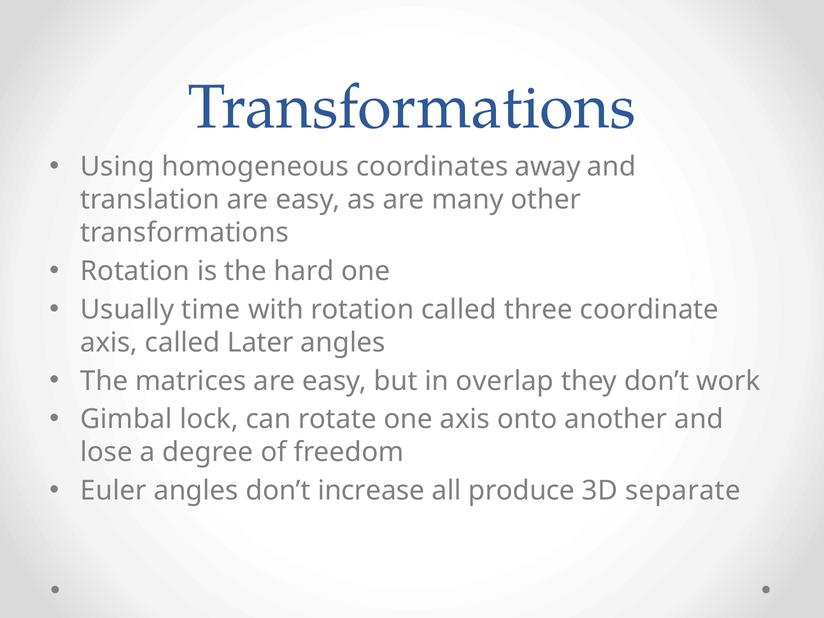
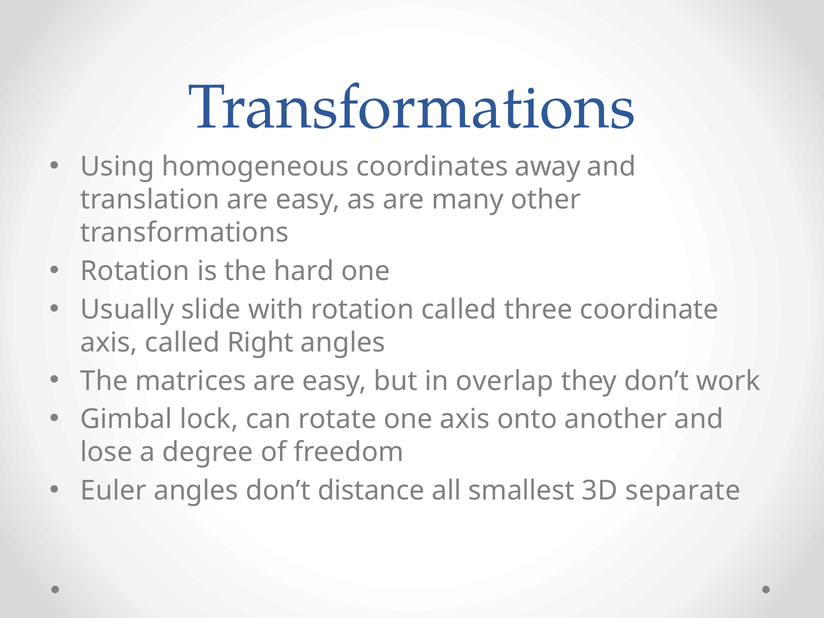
time: time -> slide
Later: Later -> Right
increase: increase -> distance
produce: produce -> smallest
